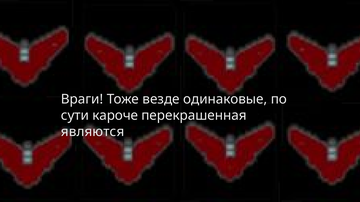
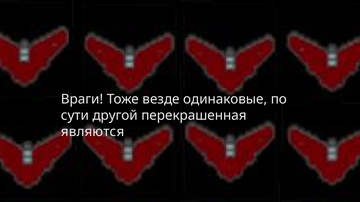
кароче: кароче -> другой
